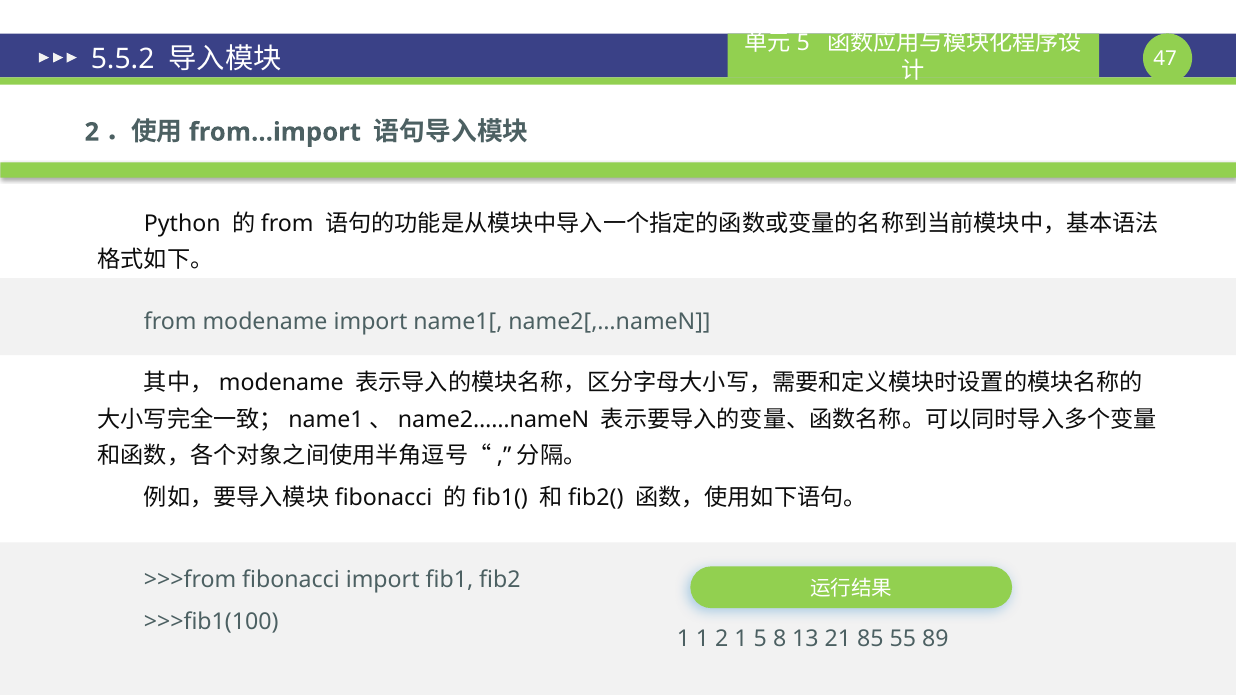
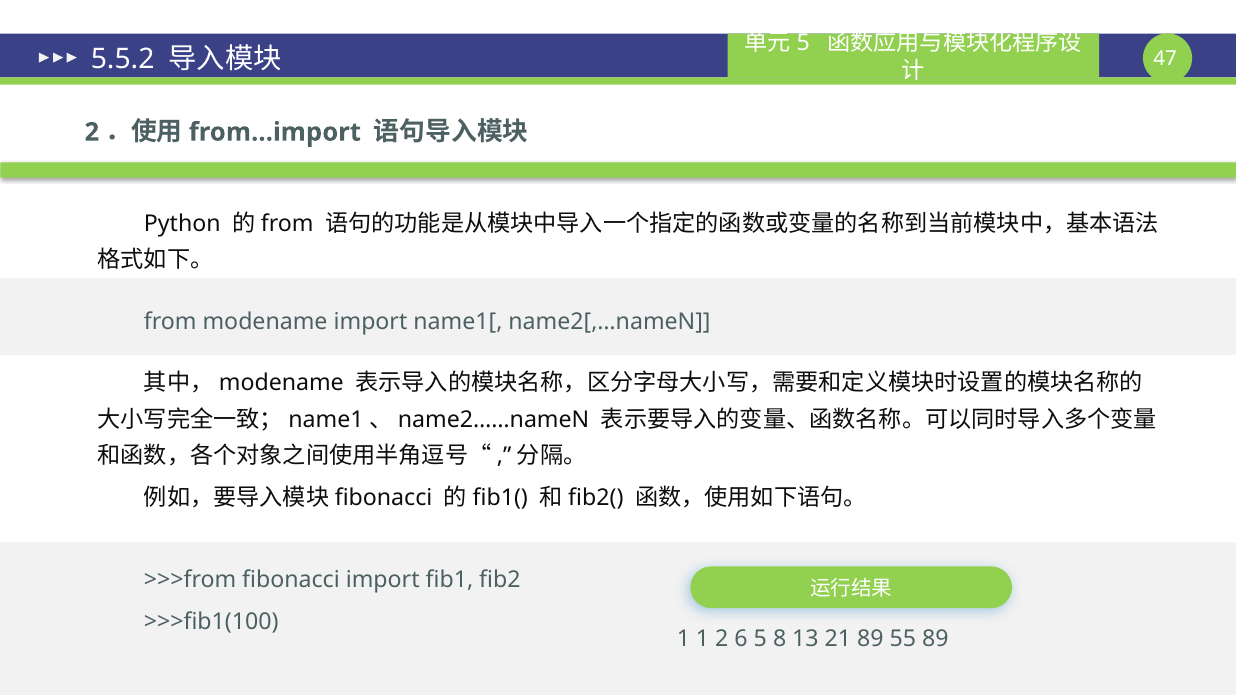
2 1: 1 -> 6
21 85: 85 -> 89
